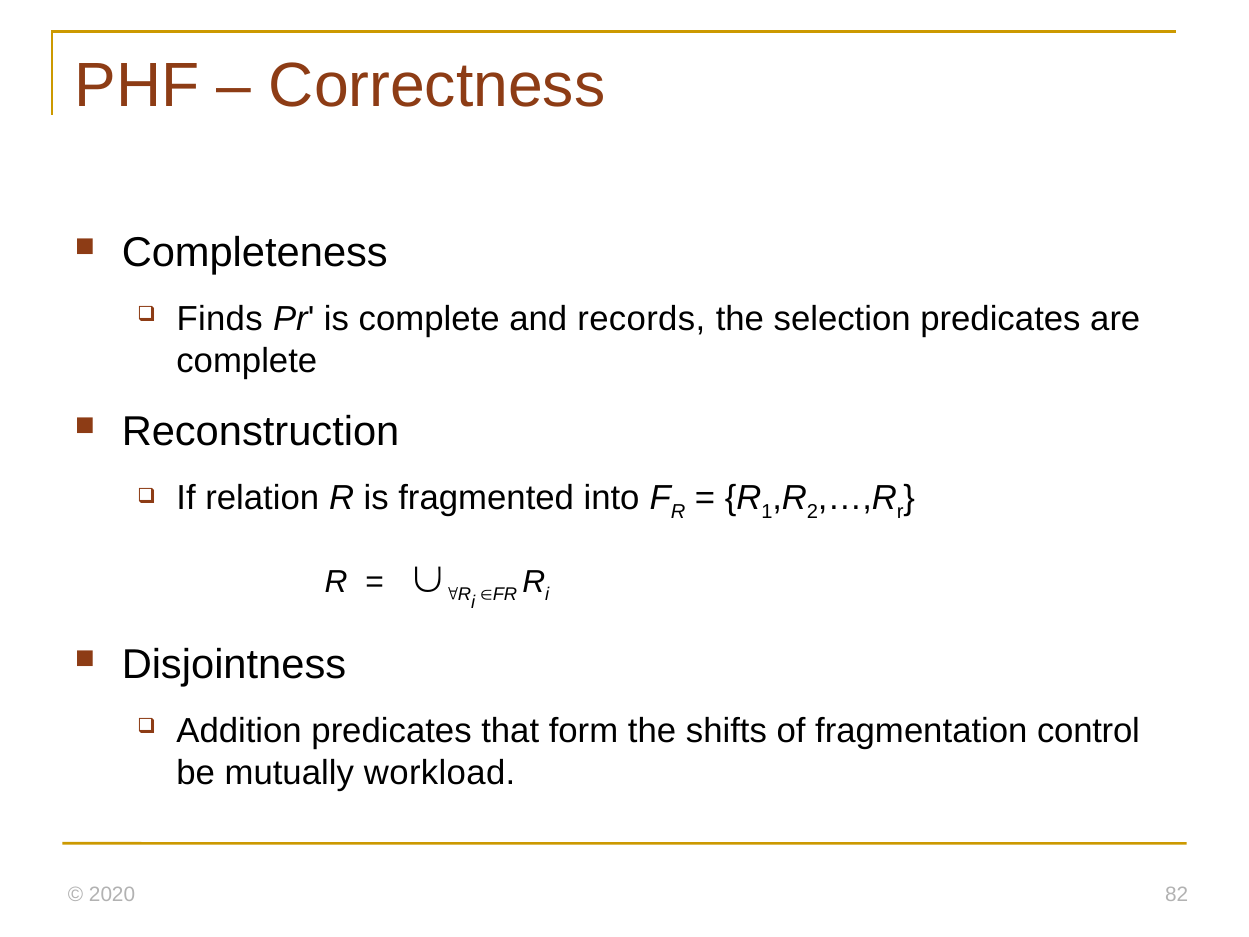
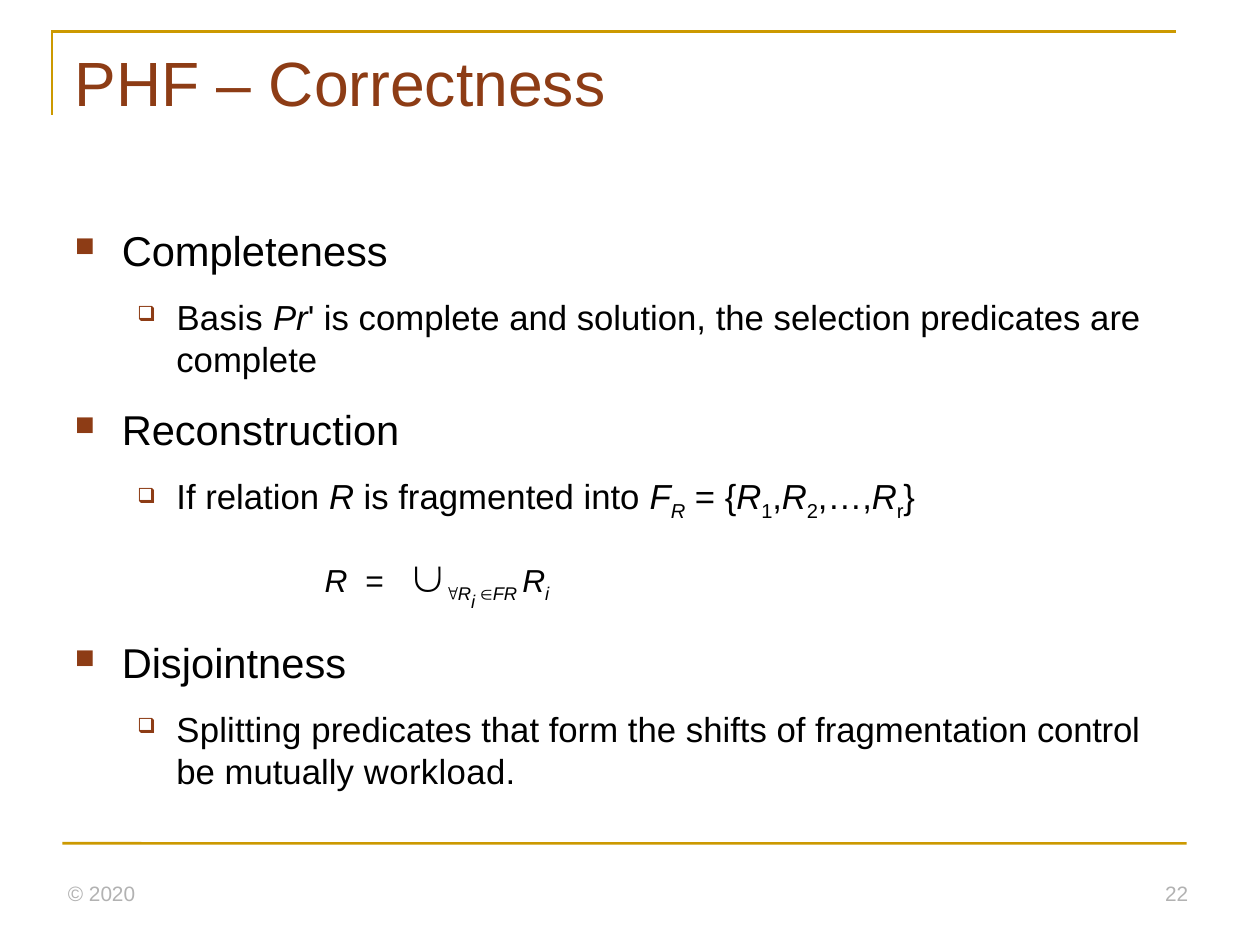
Finds: Finds -> Basis
records: records -> solution
Addition: Addition -> Splitting
82: 82 -> 22
